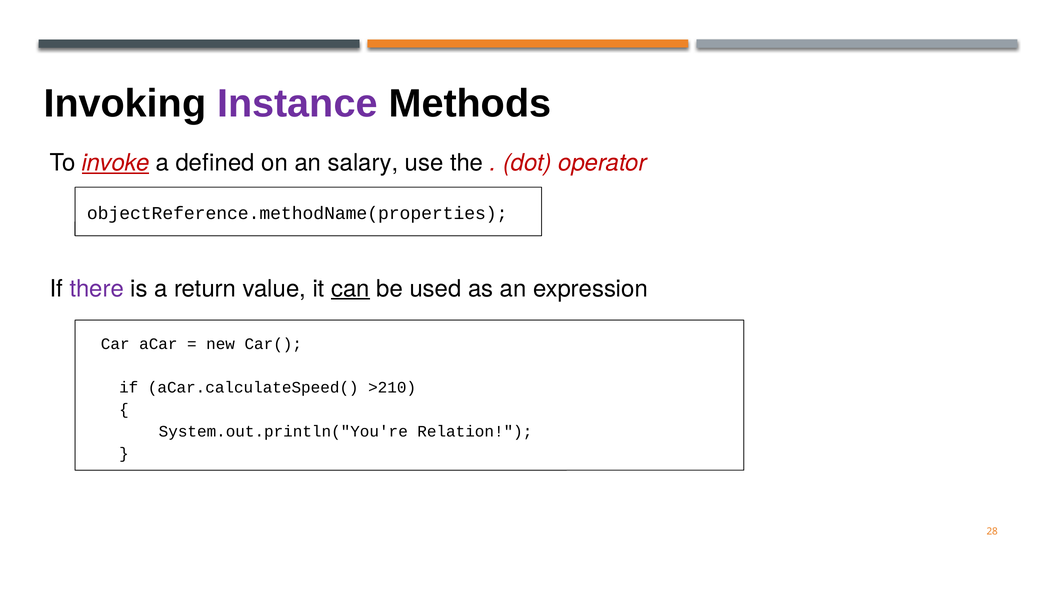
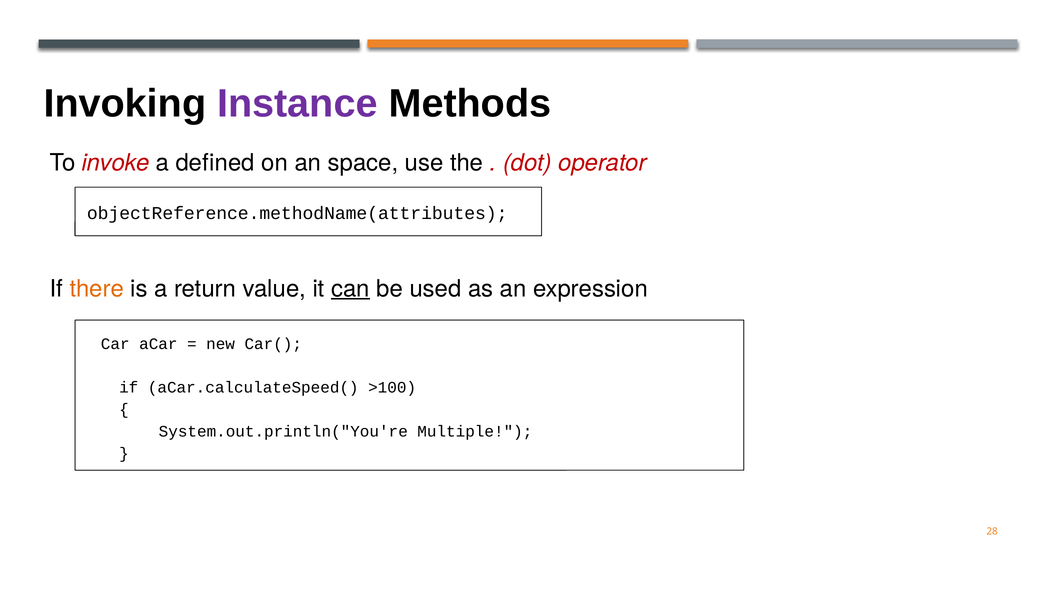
invoke underline: present -> none
salary: salary -> space
objectReference.methodName(properties: objectReference.methodName(properties -> objectReference.methodName(attributes
there colour: purple -> orange
>210: >210 -> >100
Relation: Relation -> Multiple
